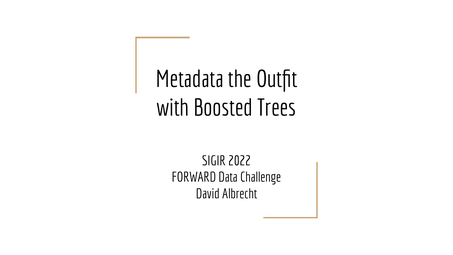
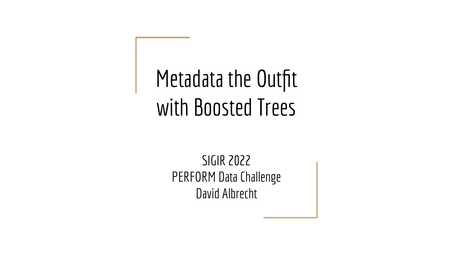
FORWARD: FORWARD -> PERFORM
